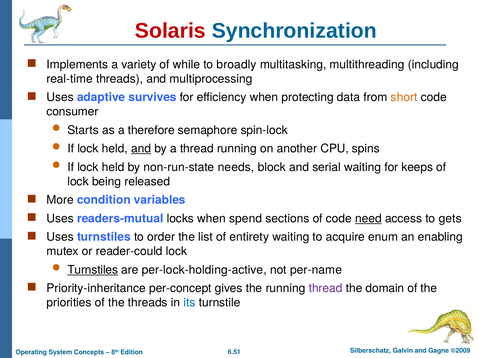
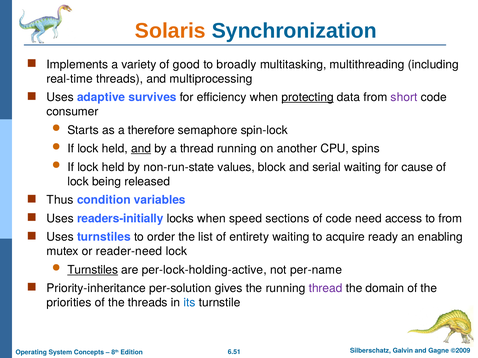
Solaris colour: red -> orange
while: while -> good
protecting underline: none -> present
short colour: orange -> purple
needs: needs -> values
keeps: keeps -> cause
More: More -> Thus
readers-mutual: readers-mutual -> readers-initially
spend: spend -> speed
need underline: present -> none
to gets: gets -> from
enum: enum -> ready
reader-could: reader-could -> reader-need
per-concept: per-concept -> per-solution
